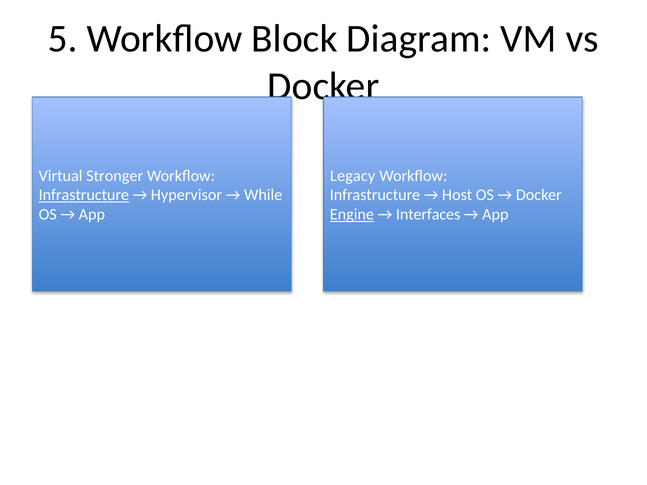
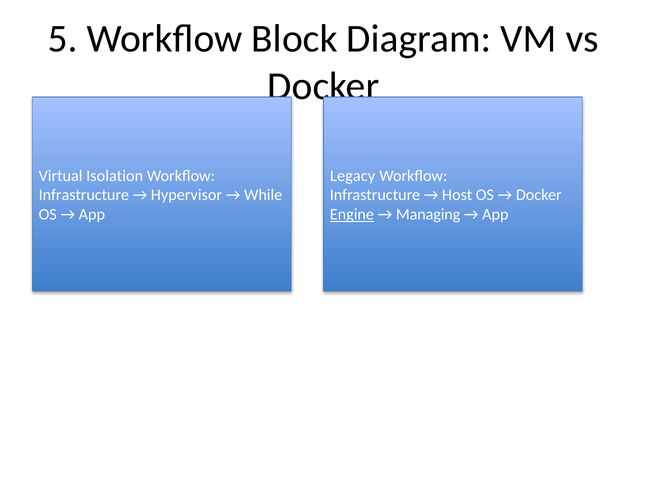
Stronger: Stronger -> Isolation
Infrastructure at (84, 195) underline: present -> none
Interfaces: Interfaces -> Managing
